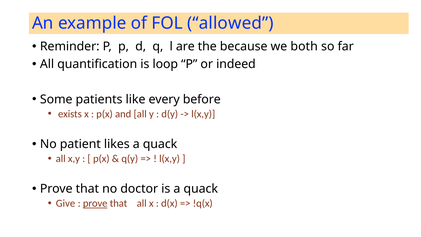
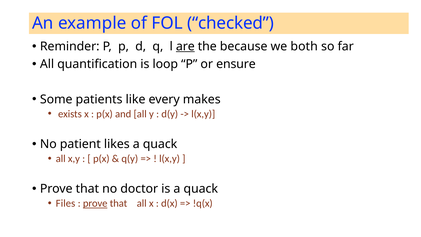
allowed: allowed -> checked
are underline: none -> present
indeed: indeed -> ensure
before: before -> makes
Give: Give -> Files
